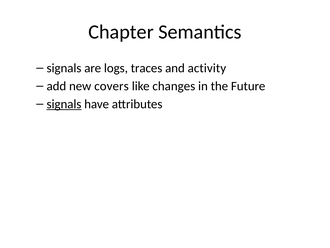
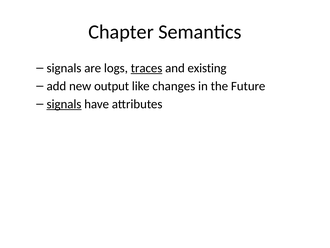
traces underline: none -> present
activity: activity -> existing
covers: covers -> output
